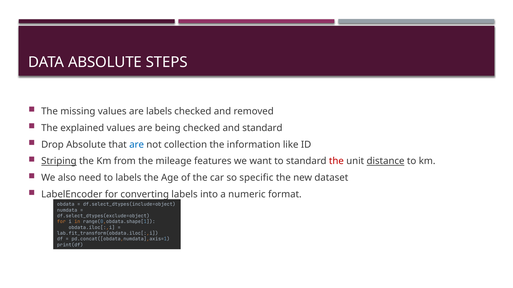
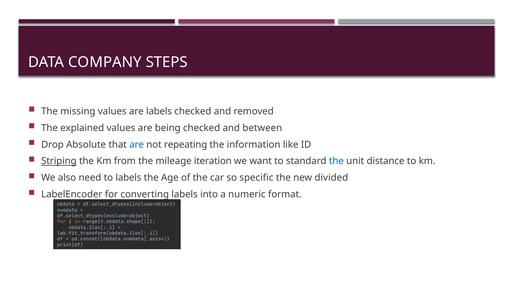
DATA ABSOLUTE: ABSOLUTE -> COMPANY
and standard: standard -> between
collection: collection -> repeating
features: features -> iteration
the at (336, 161) colour: red -> blue
distance underline: present -> none
dataset: dataset -> divided
